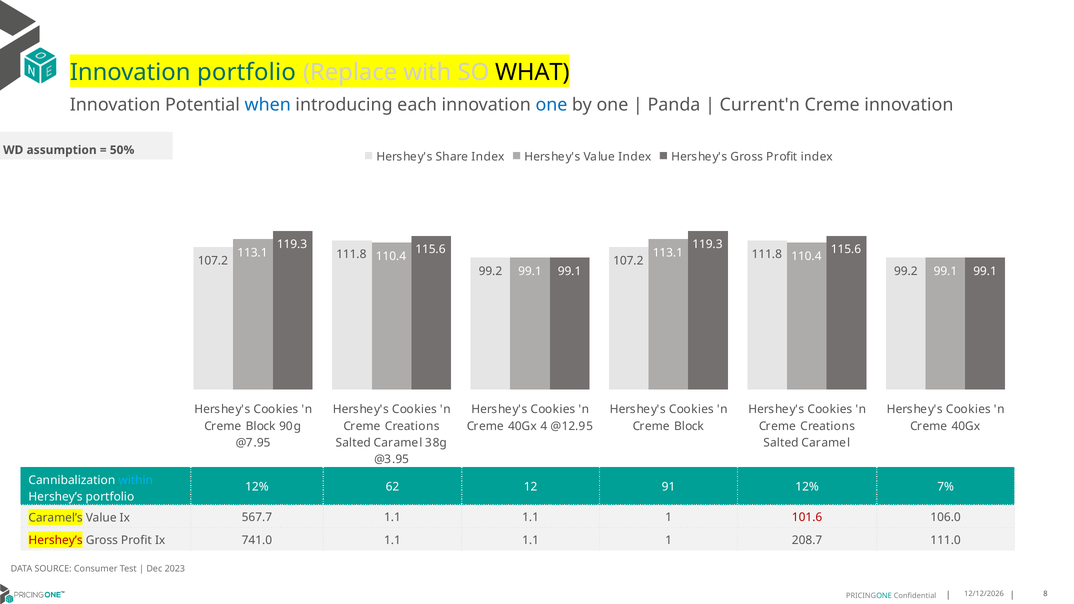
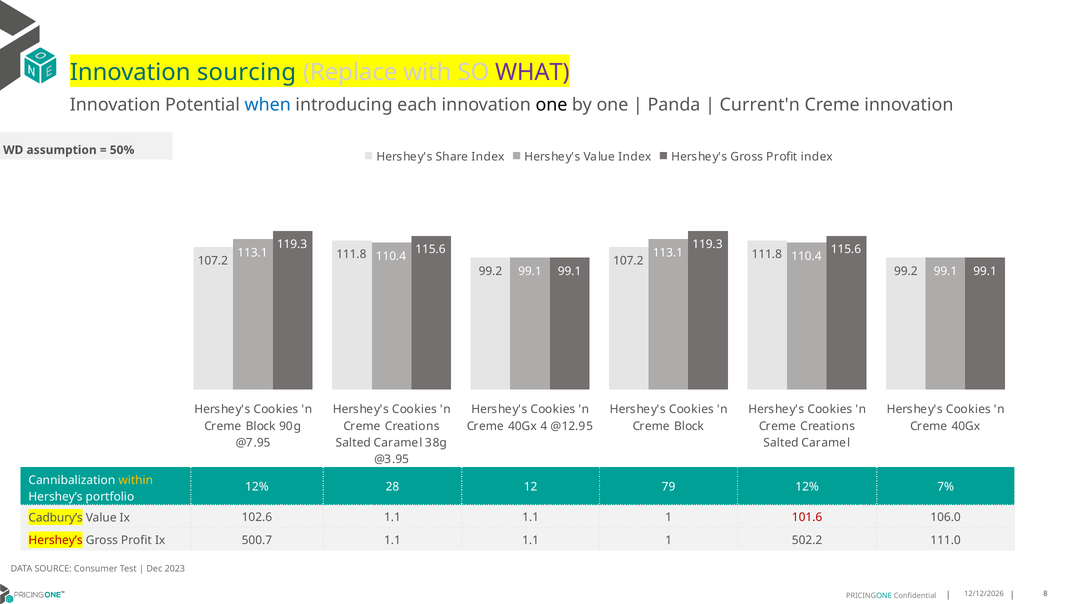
Innovation portfolio: portfolio -> sourcing
WHAT colour: black -> purple
one at (551, 105) colour: blue -> black
within colour: light blue -> yellow
62: 62 -> 28
91: 91 -> 79
Caramel’s: Caramel’s -> Cadbury’s
567.7: 567.7 -> 102.6
741.0: 741.0 -> 500.7
208.7: 208.7 -> 502.2
